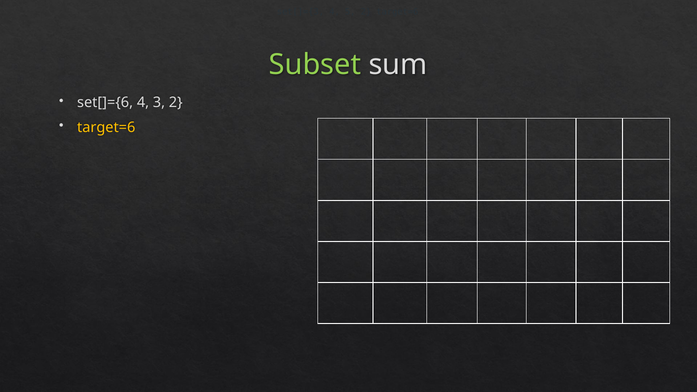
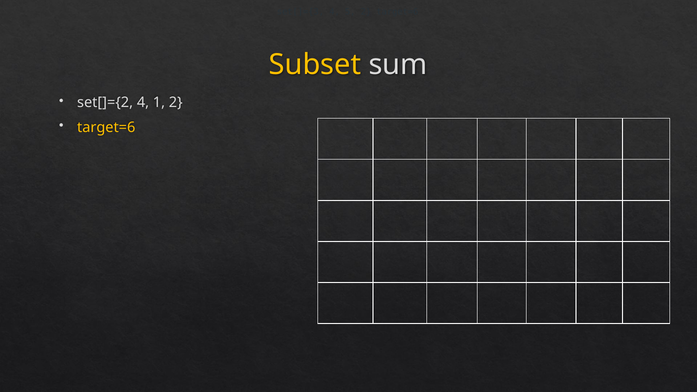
Subset colour: light green -> yellow
set[]={6: set[]={6 -> set[]={2
3: 3 -> 1
